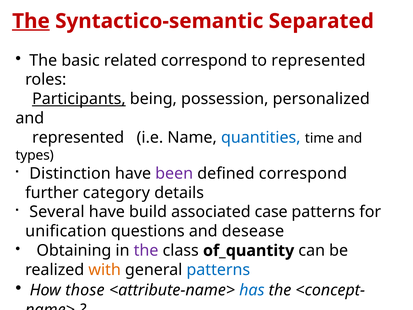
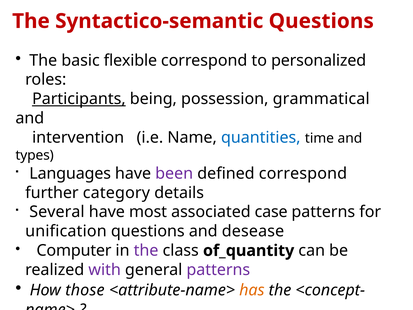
The at (31, 21) underline: present -> none
Syntactico-semantic Separated: Separated -> Questions
related: related -> flexible
to represented: represented -> personalized
personalized: personalized -> grammatical
represented at (78, 137): represented -> intervention
Distinction: Distinction -> Languages
build: build -> most
Obtaining: Obtaining -> Computer
with colour: orange -> purple
patterns at (218, 270) colour: blue -> purple
has at (252, 290) colour: blue -> orange
